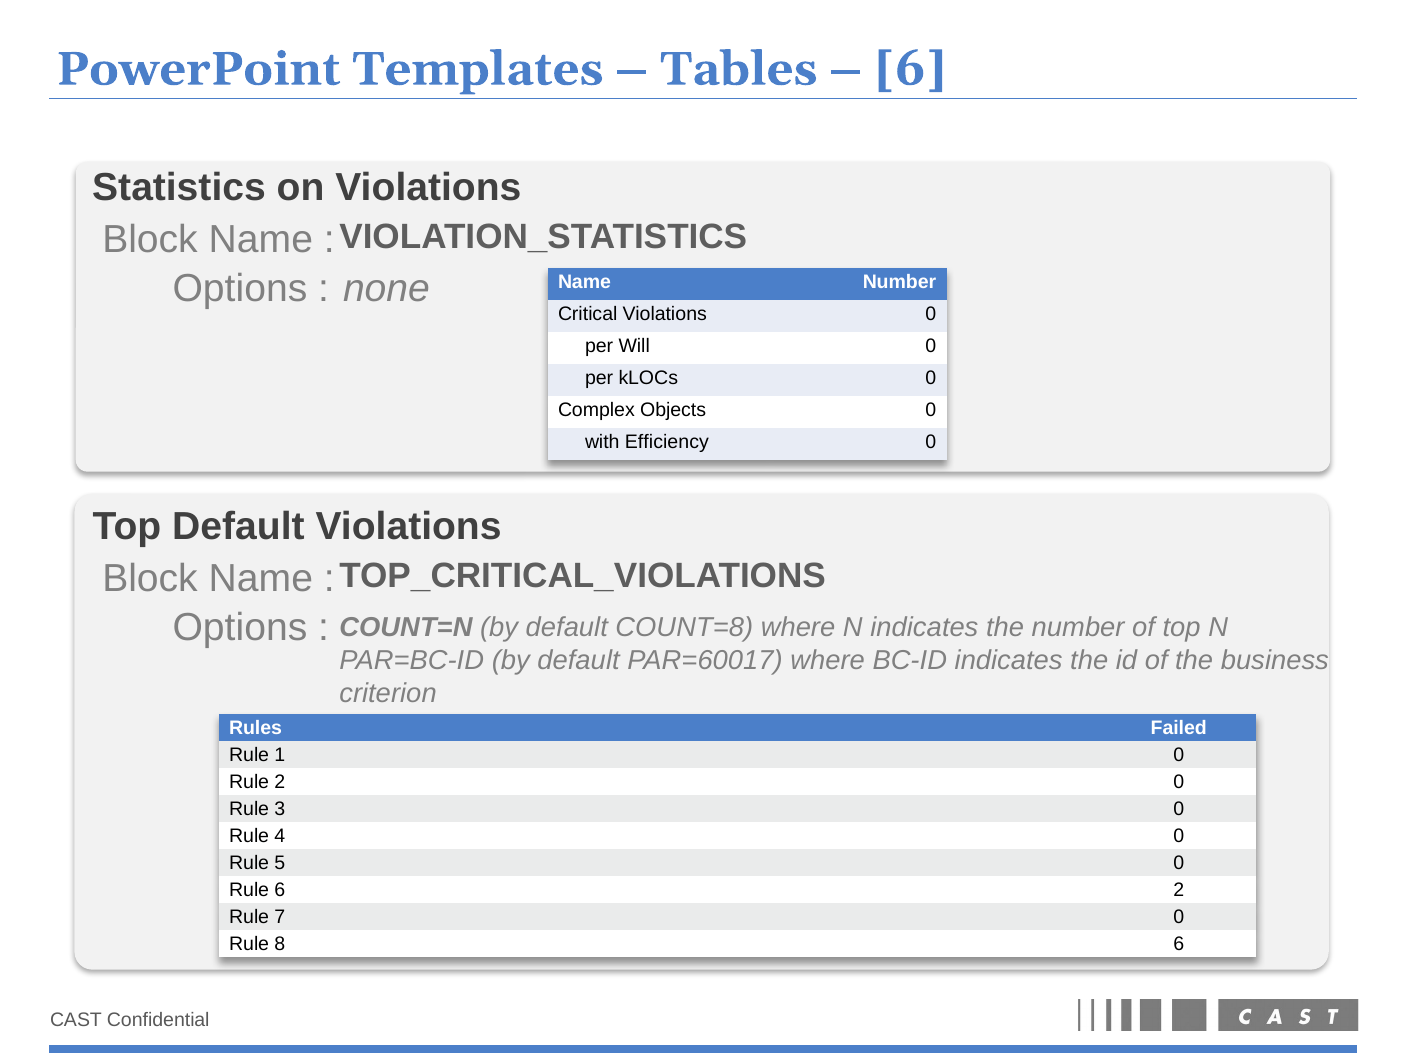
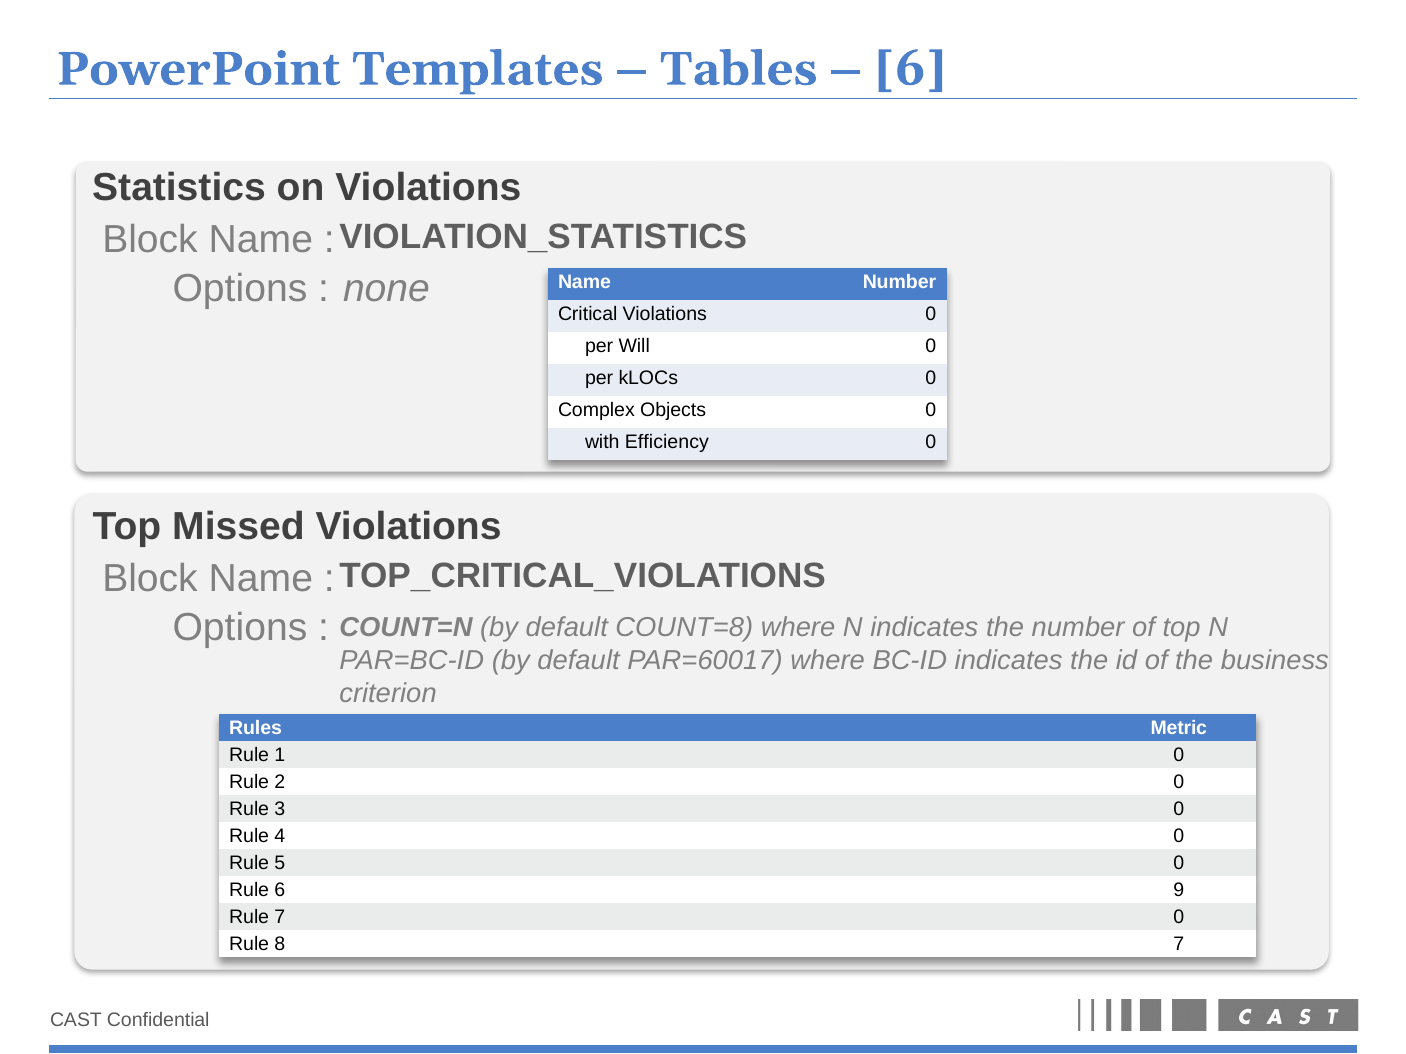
Top Default: Default -> Missed
Failed: Failed -> Metric
6 2: 2 -> 9
8 6: 6 -> 7
